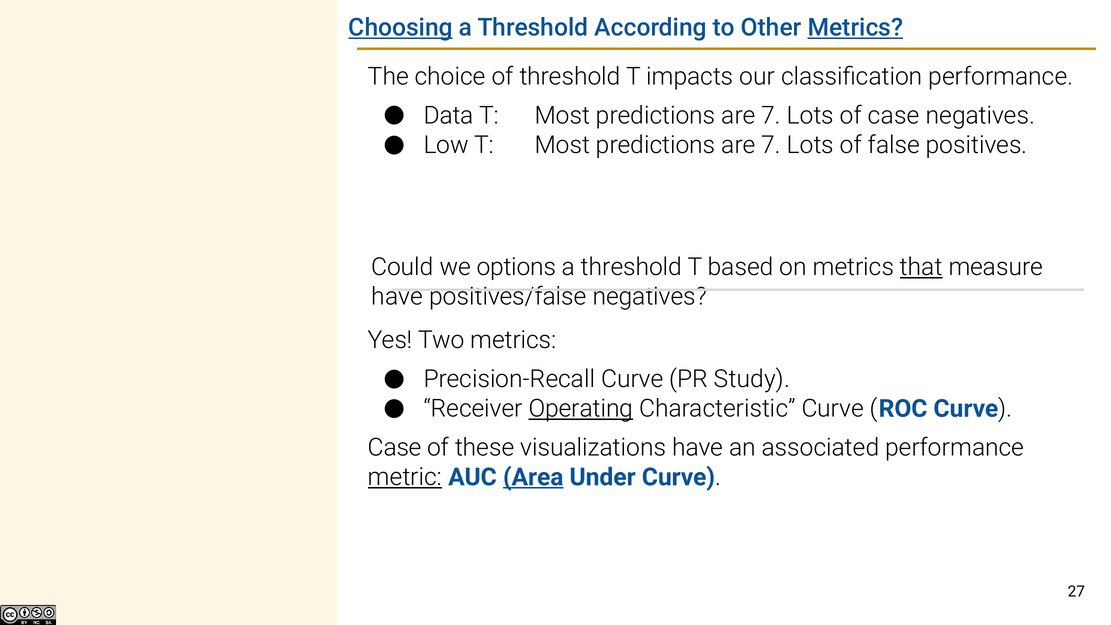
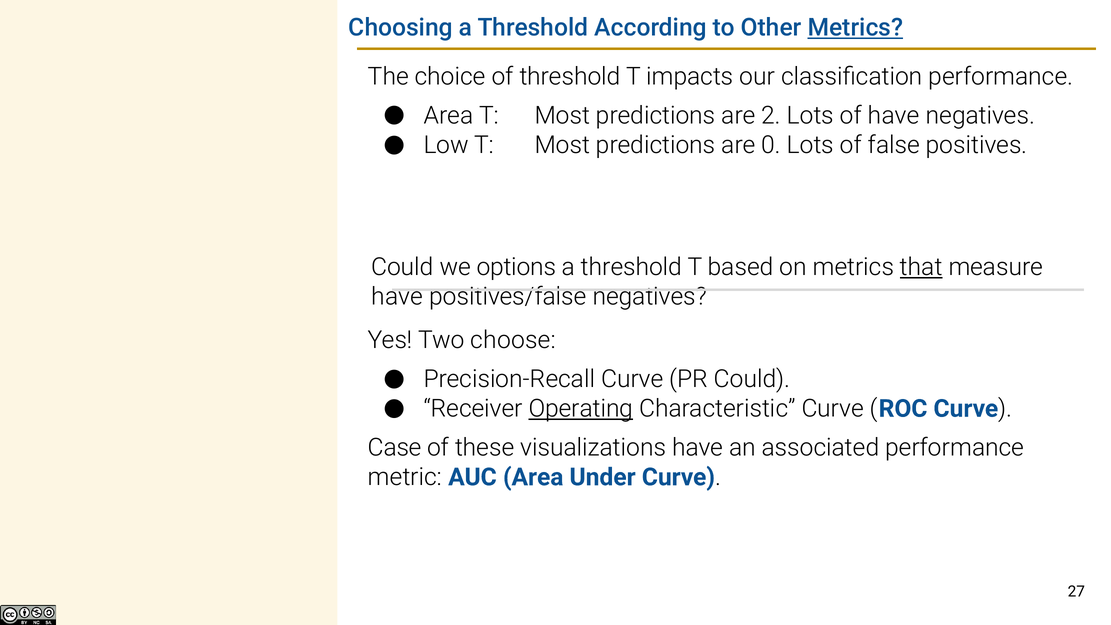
Choosing underline: present -> none
Data at (449, 115): Data -> Area
7 at (771, 115): 7 -> 2
of case: case -> have
7 at (771, 145): 7 -> 0
Two metrics: metrics -> choose
PR Study: Study -> Could
metric underline: present -> none
Area at (533, 477) underline: present -> none
